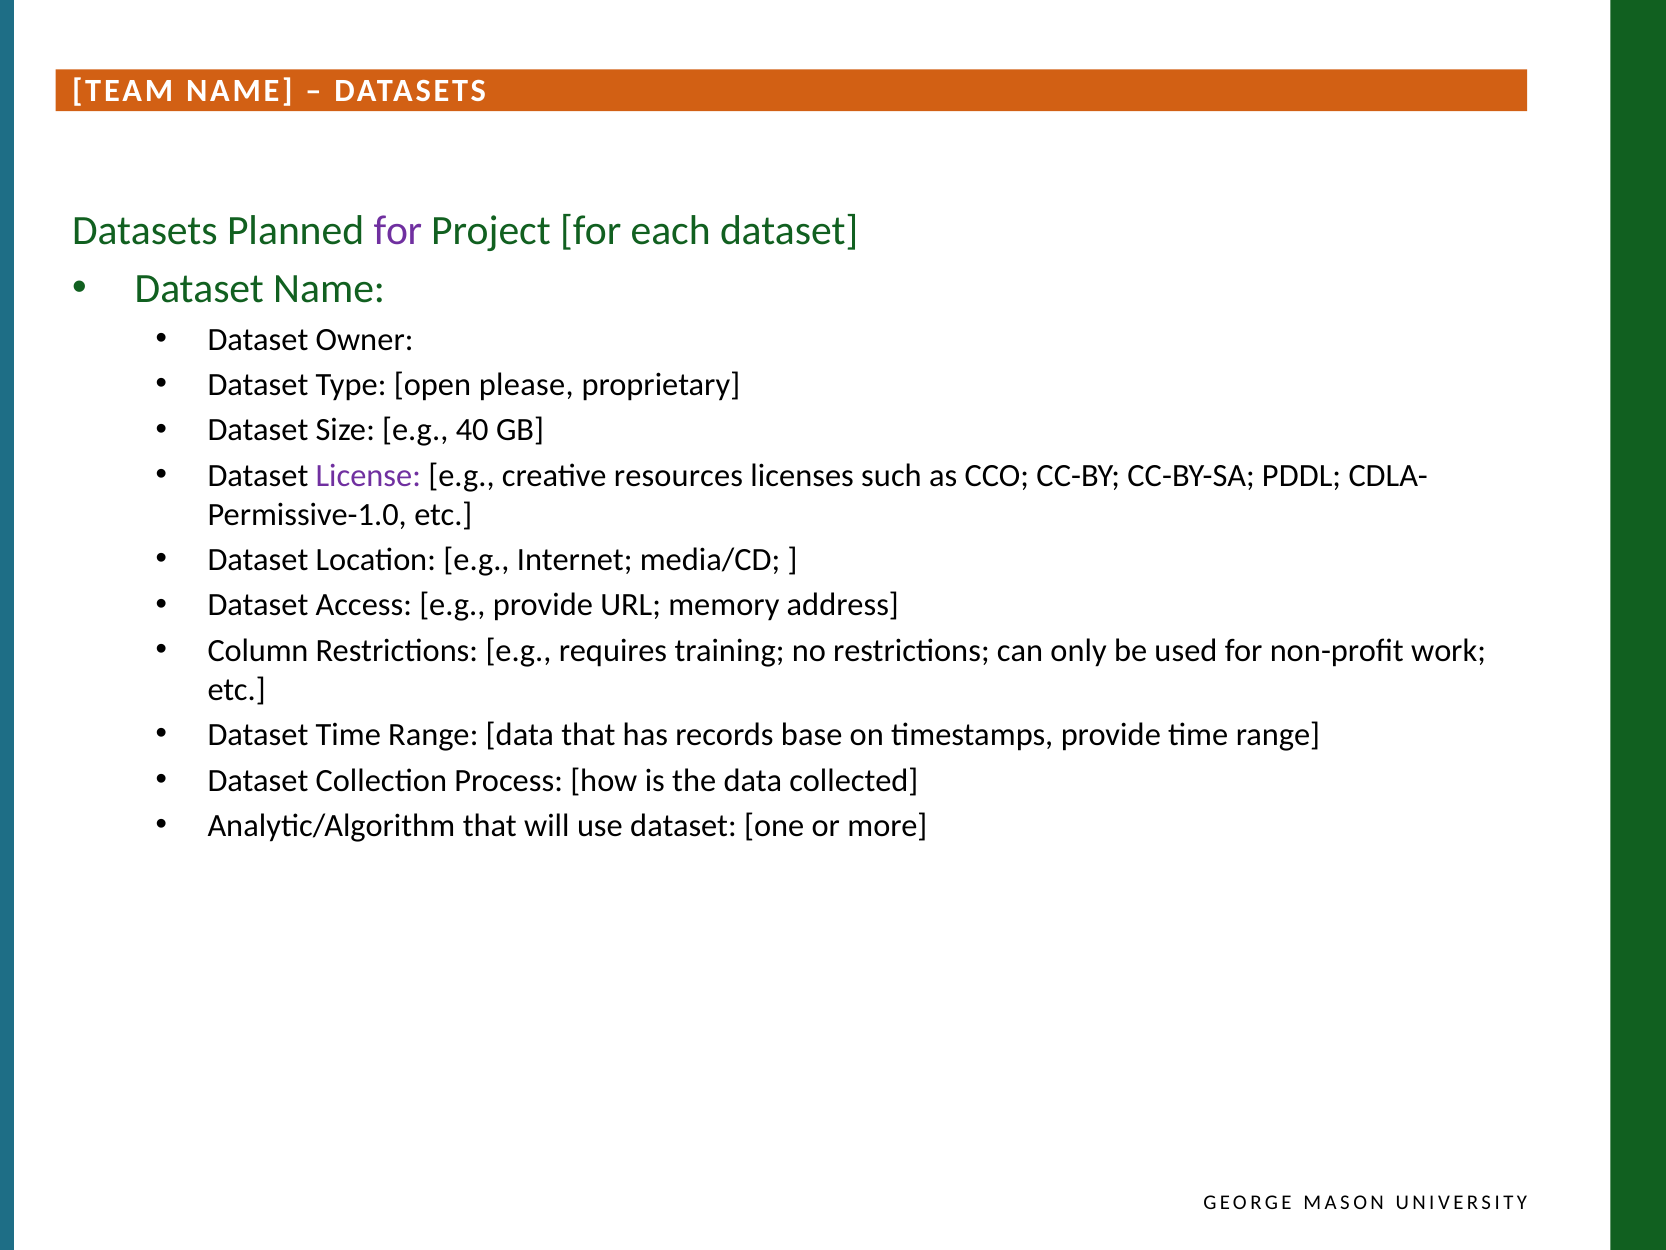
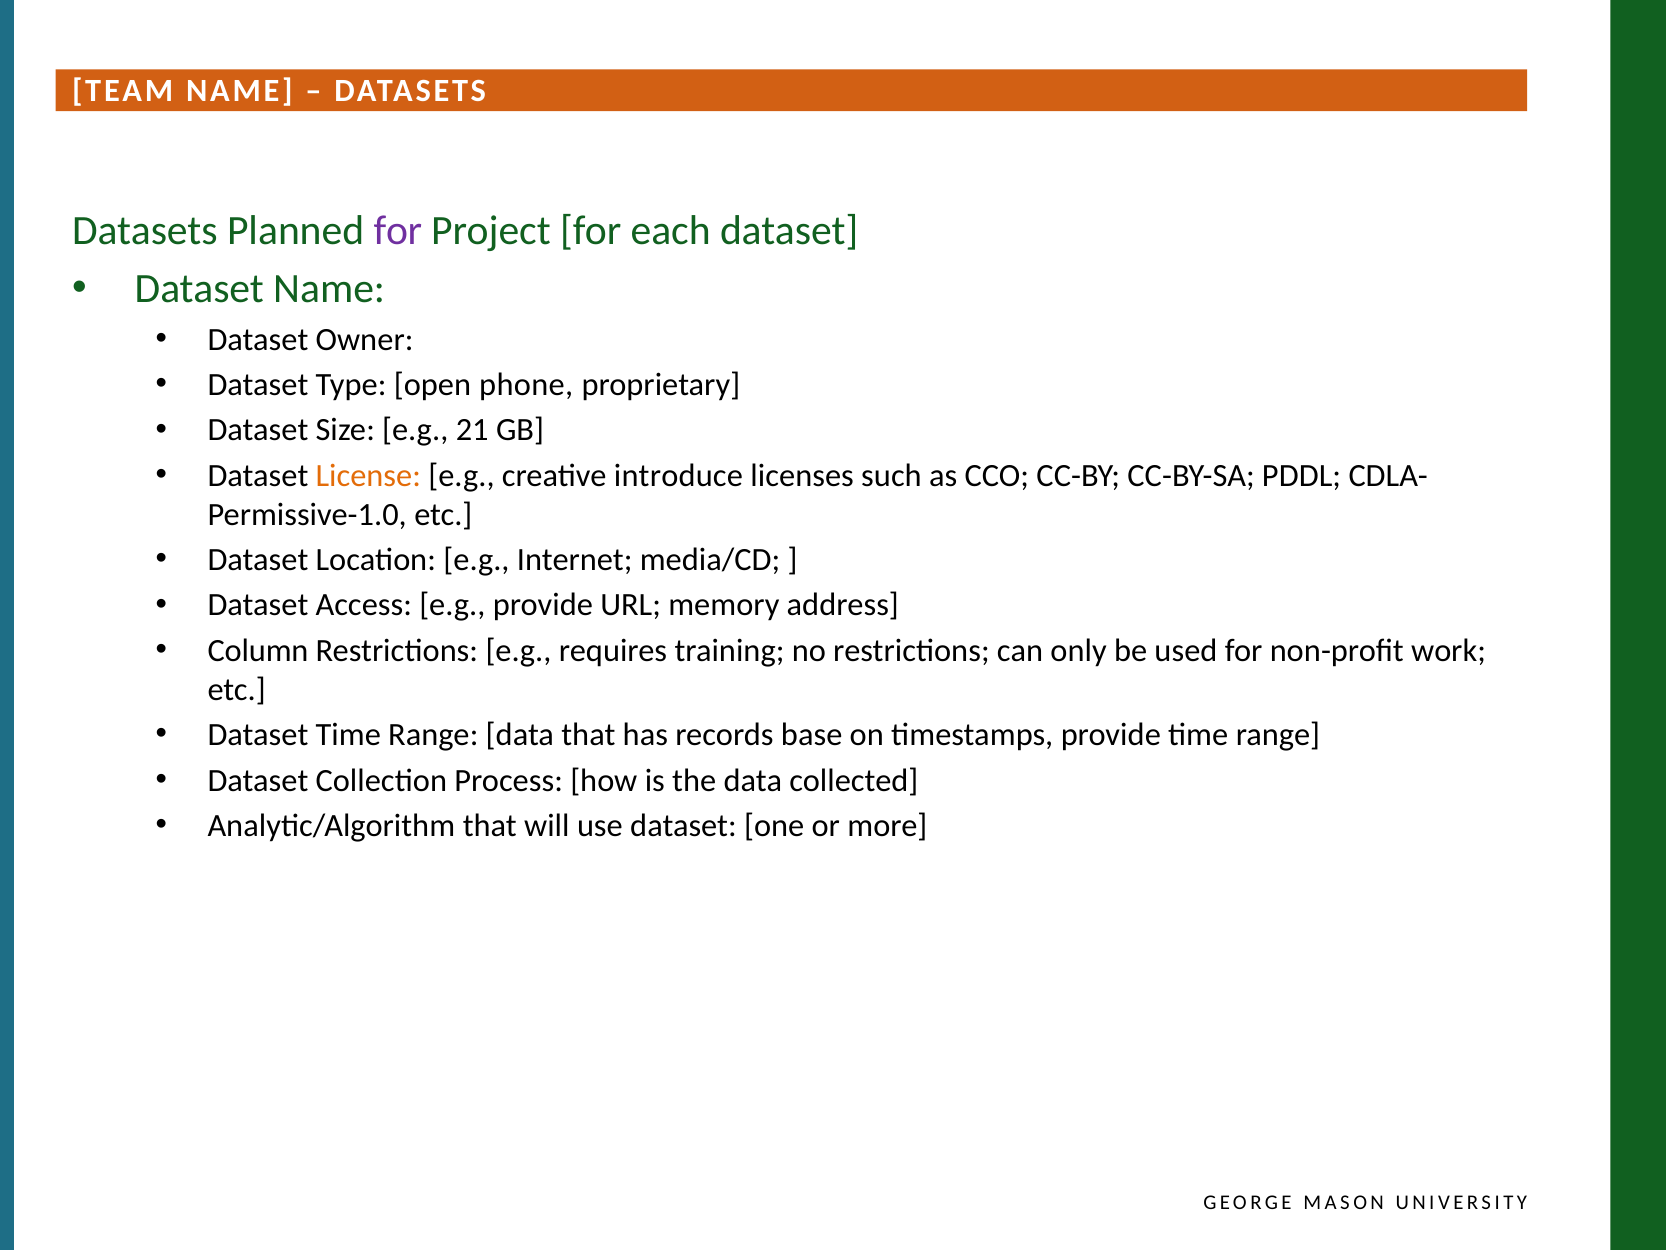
please: please -> phone
40: 40 -> 21
License colour: purple -> orange
resources: resources -> introduce
